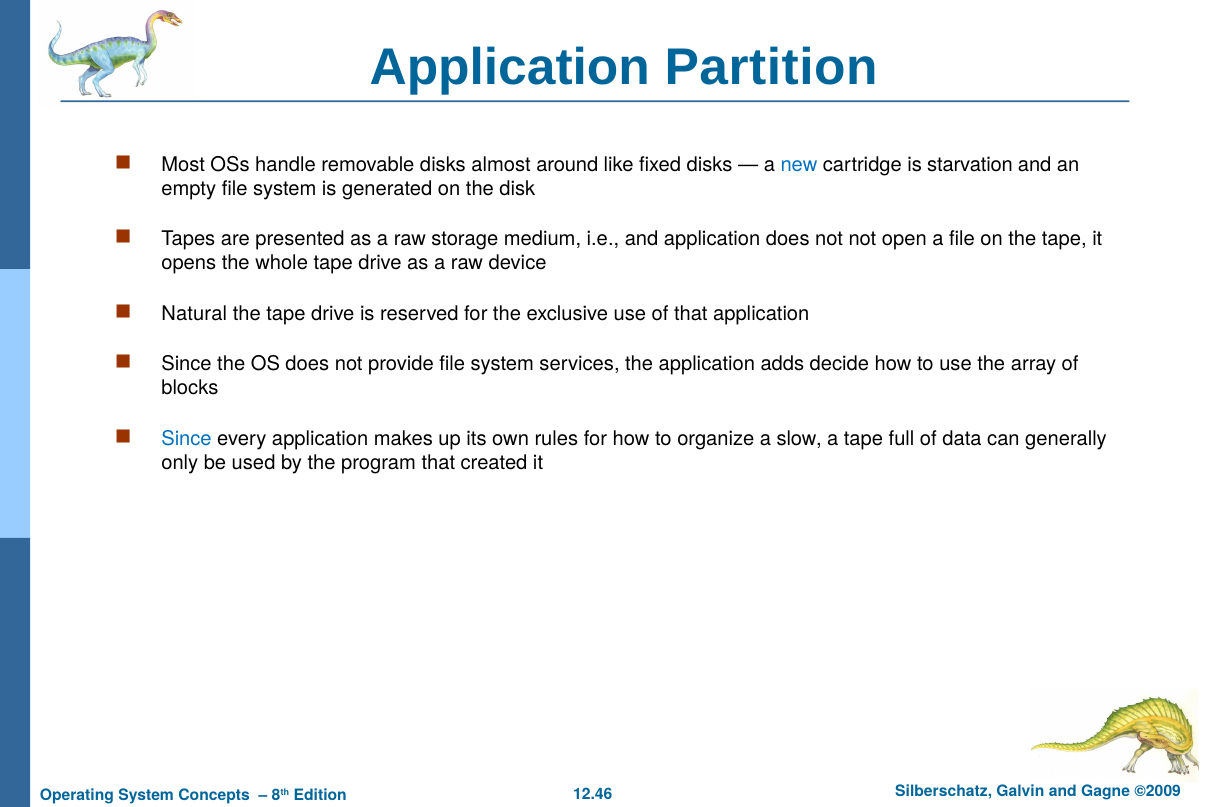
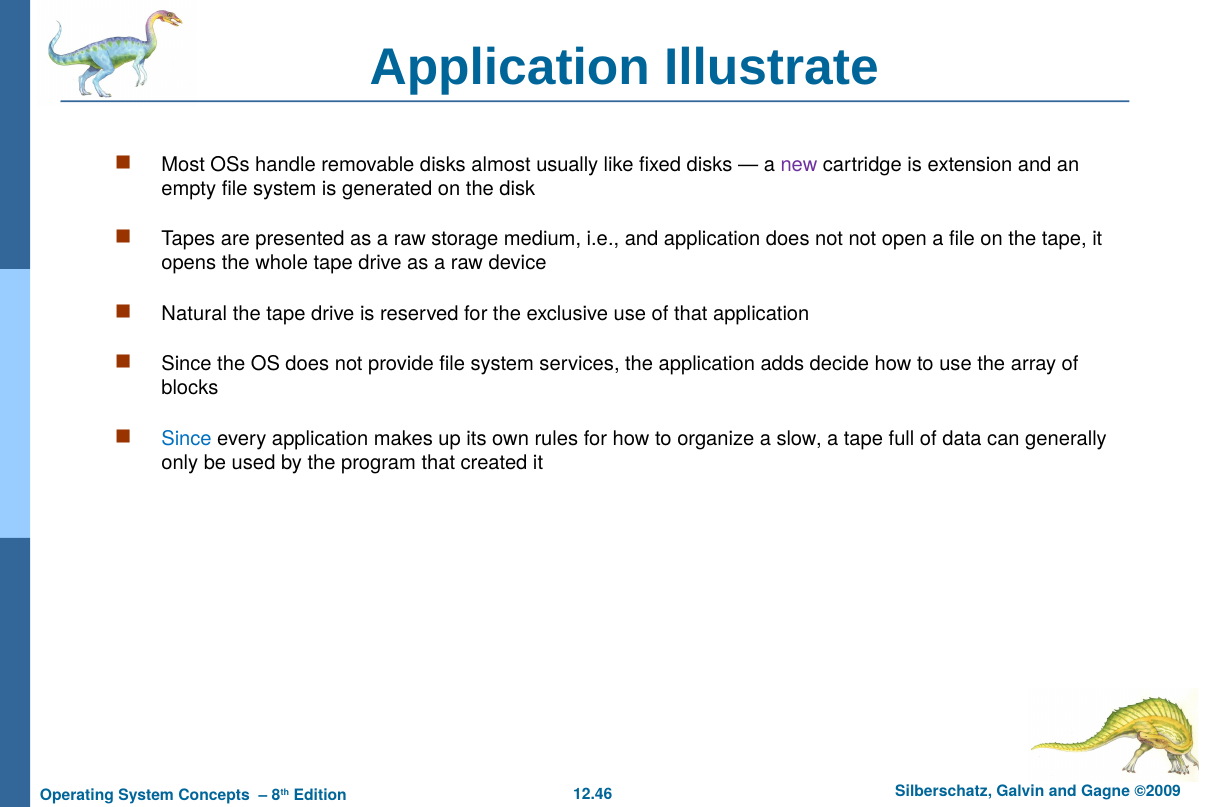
Partition: Partition -> Illustrate
around: around -> usually
new colour: blue -> purple
starvation: starvation -> extension
